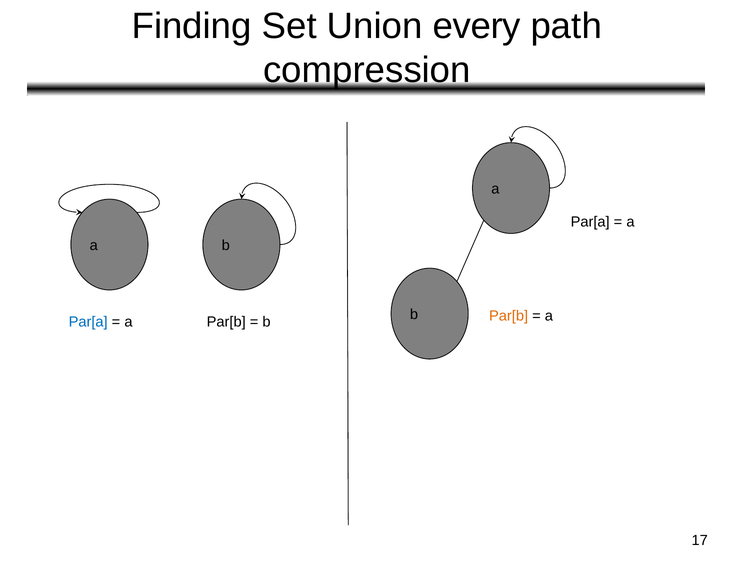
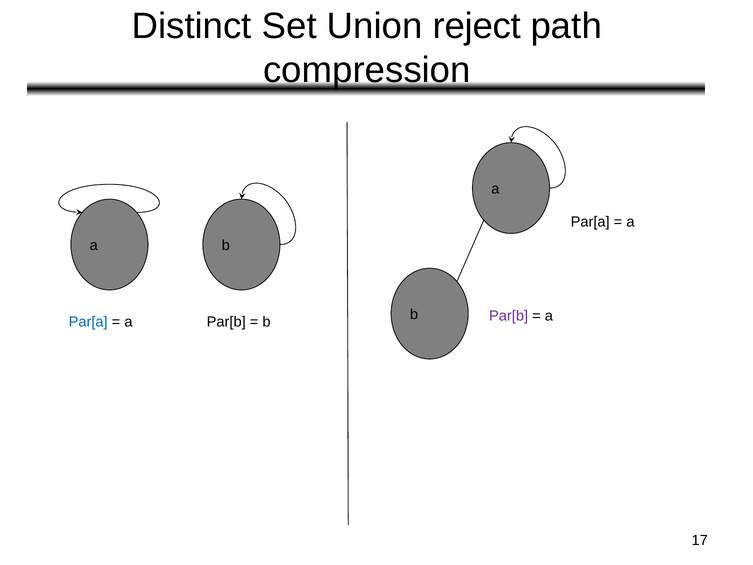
Finding: Finding -> Distinct
every: every -> reject
Par[b at (509, 316) colour: orange -> purple
